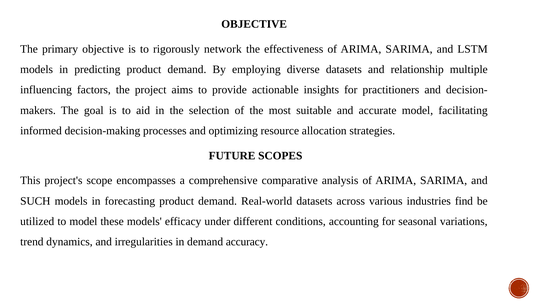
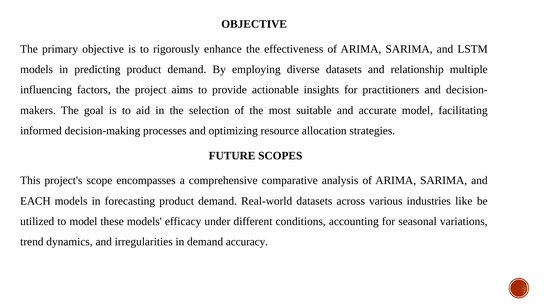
network: network -> enhance
SUCH: SUCH -> EACH
find: find -> like
